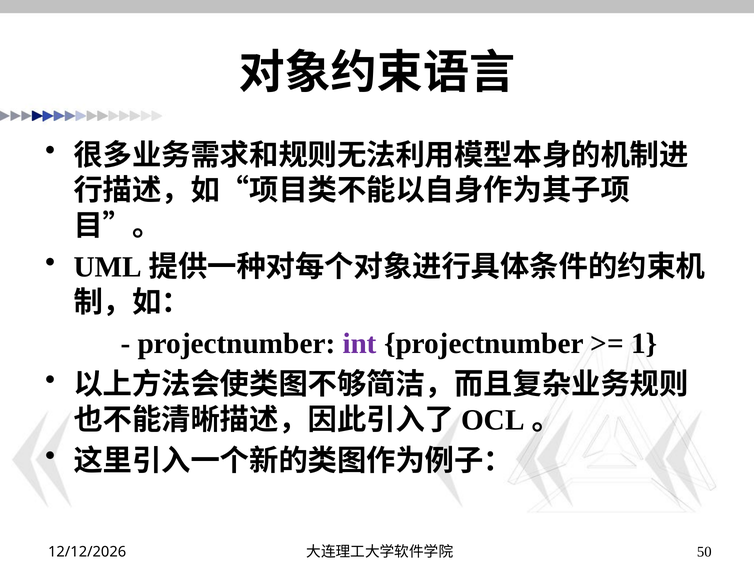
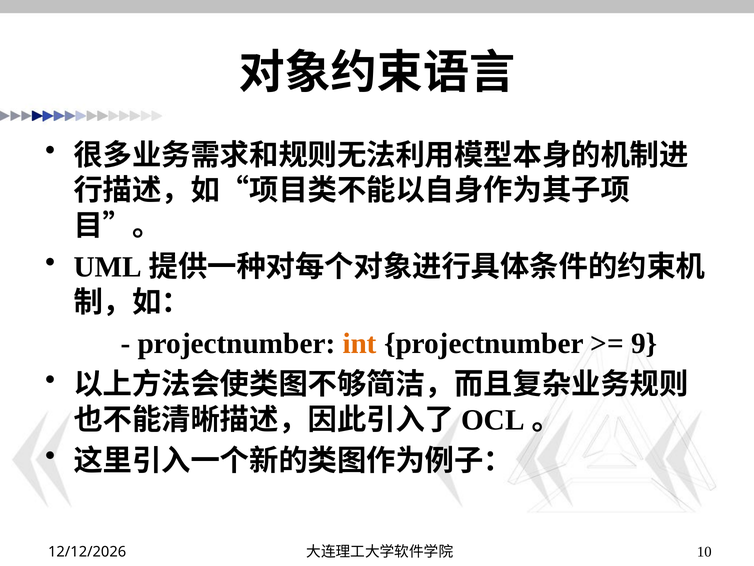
int colour: purple -> orange
1: 1 -> 9
50: 50 -> 10
